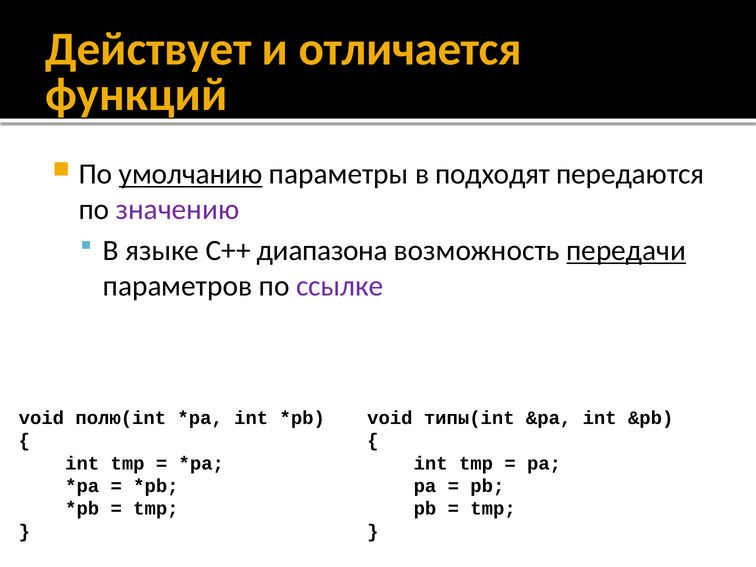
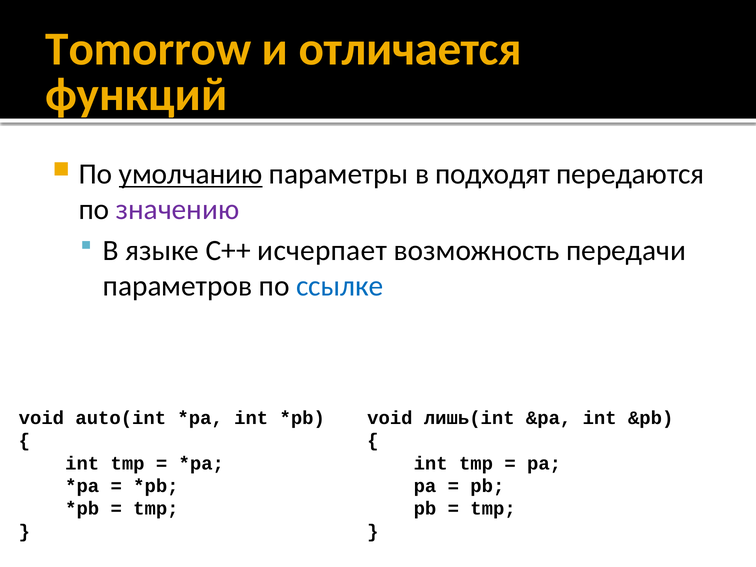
Действует: Действует -> Tomorrow
диапазона: диапазона -> исчерпает
передачи underline: present -> none
ссылке colour: purple -> blue
полю(int: полю(int -> auto(int
типы(int: типы(int -> лишь(int
